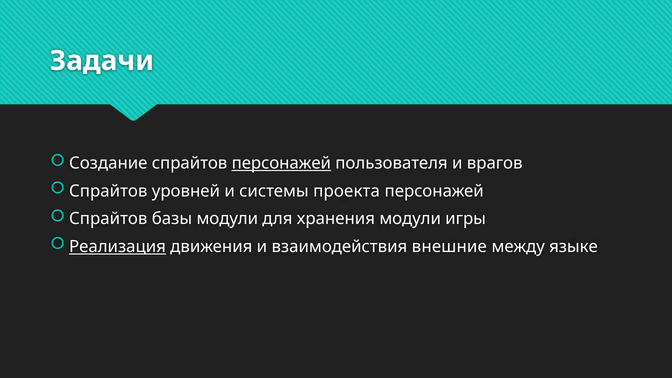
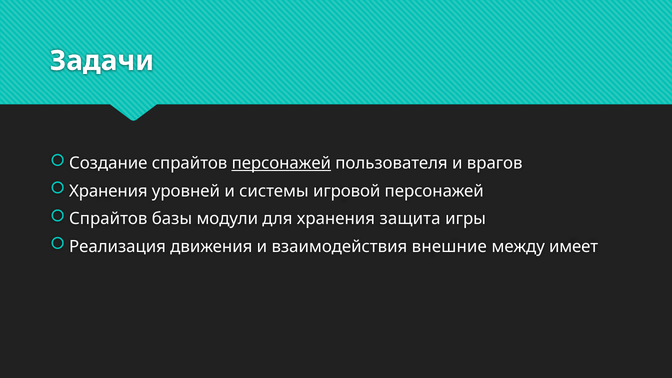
Спрайтов at (108, 191): Спрайтов -> Хранения
проекта: проекта -> игровой
хранения модули: модули -> защита
Реализация underline: present -> none
языке: языке -> имеет
